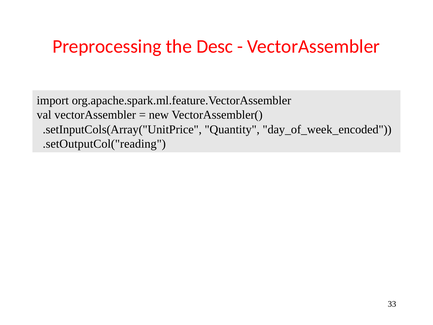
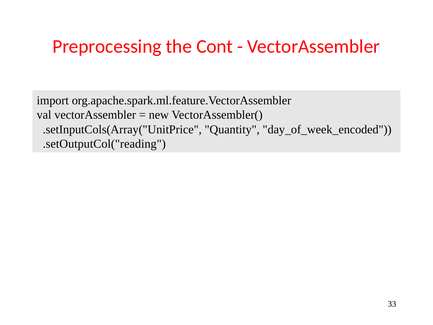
Desc: Desc -> Cont
